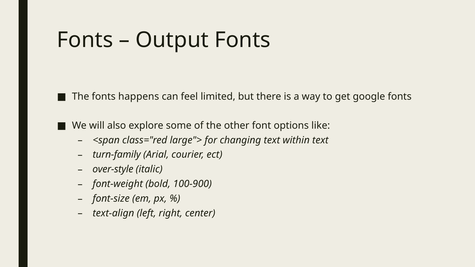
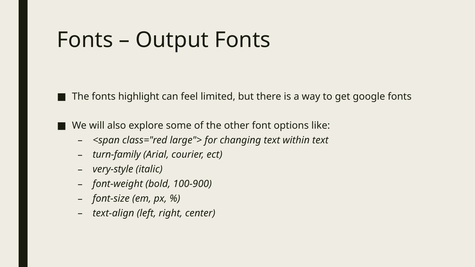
happens: happens -> highlight
over-style: over-style -> very-style
